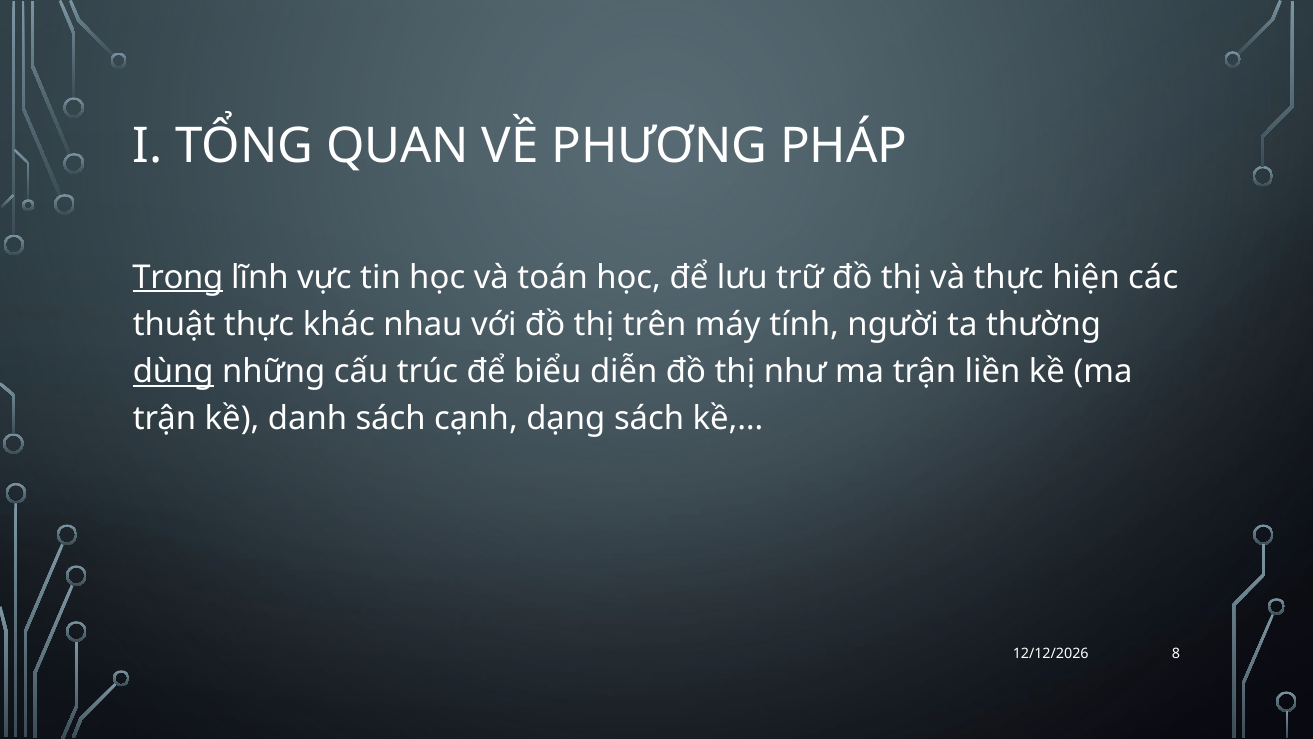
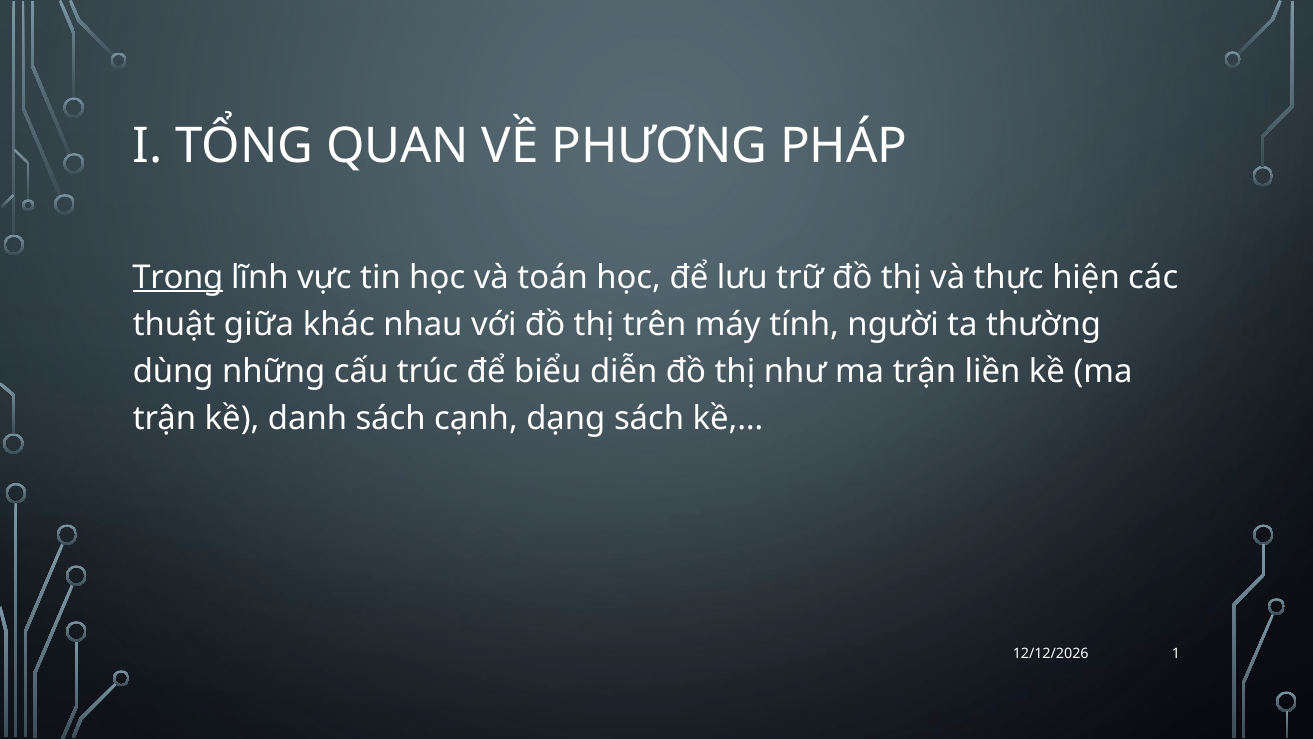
thuật thực: thực -> giữa
dùng underline: present -> none
8: 8 -> 1
